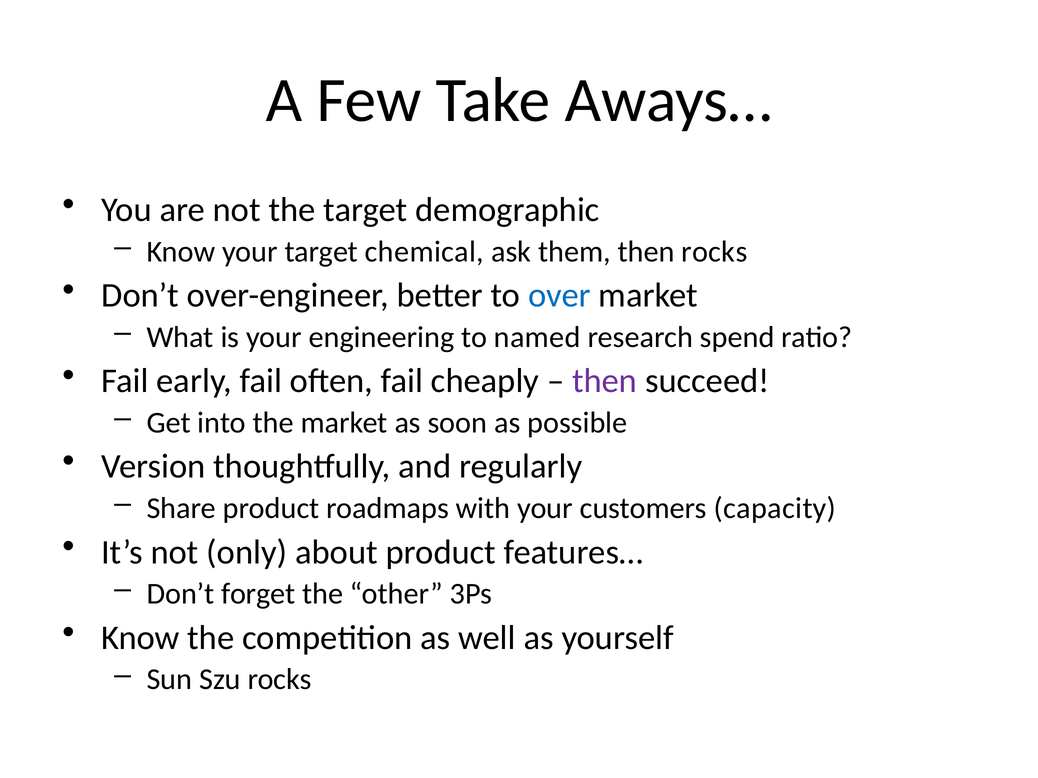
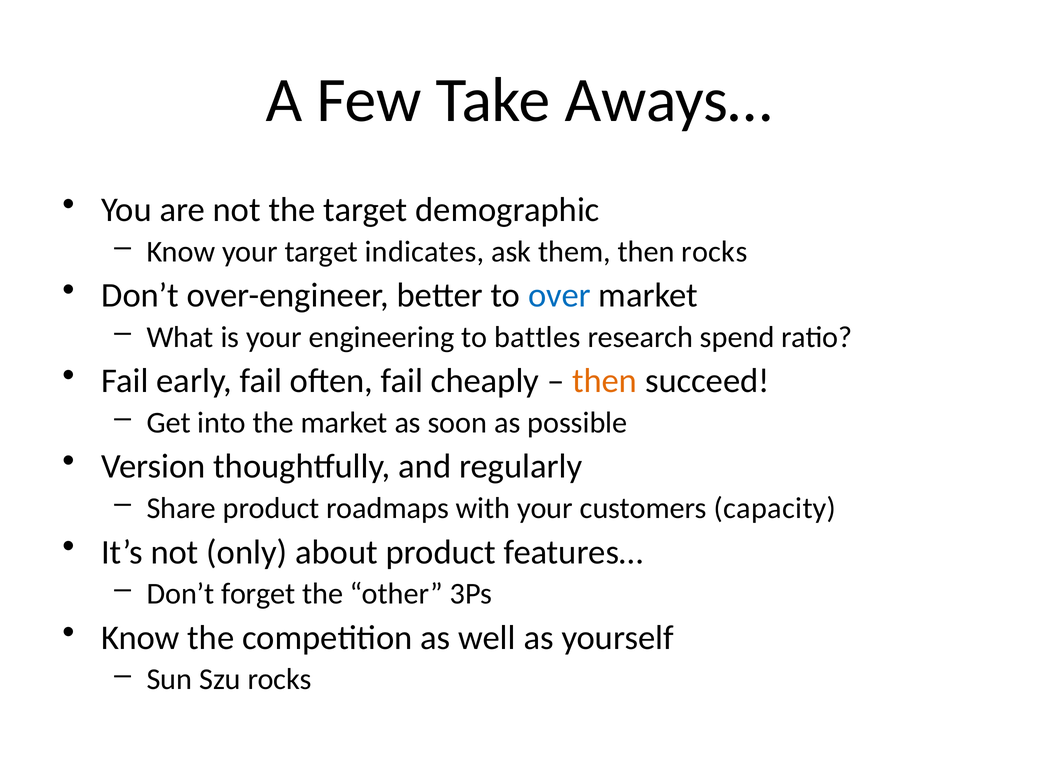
chemical: chemical -> indicates
named: named -> battles
then at (605, 381) colour: purple -> orange
